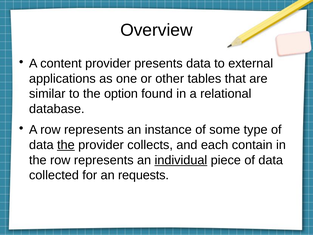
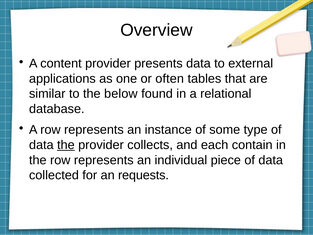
other: other -> often
option: option -> below
individual underline: present -> none
